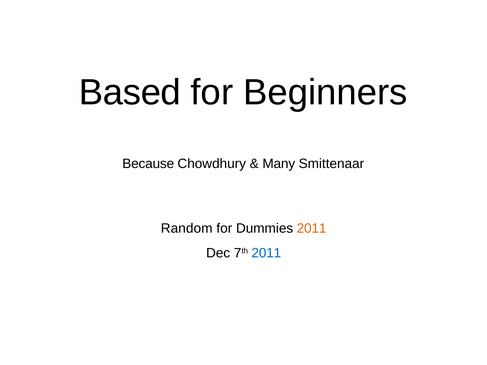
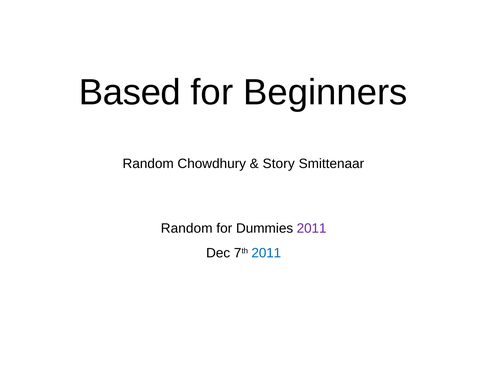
Because at (148, 164): Because -> Random
Many: Many -> Story
2011 at (312, 228) colour: orange -> purple
